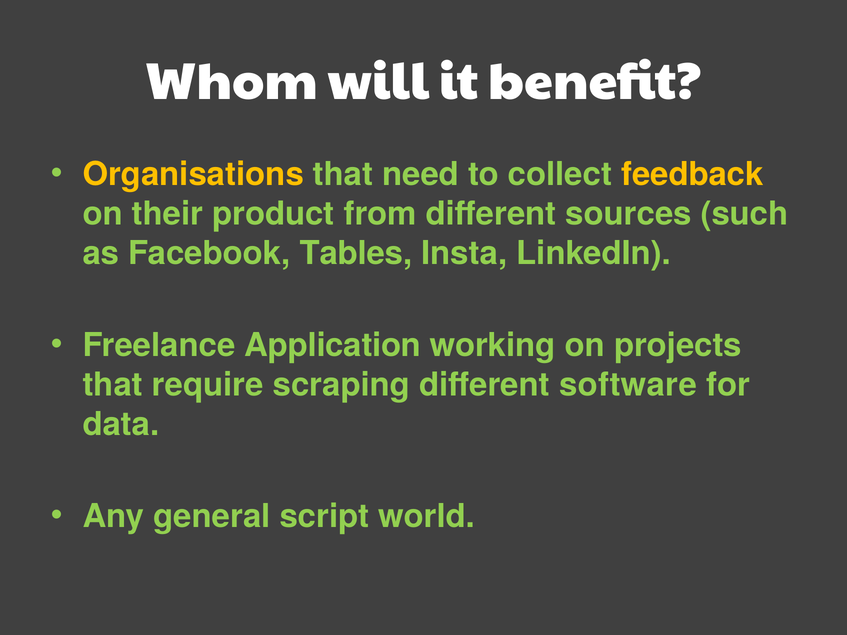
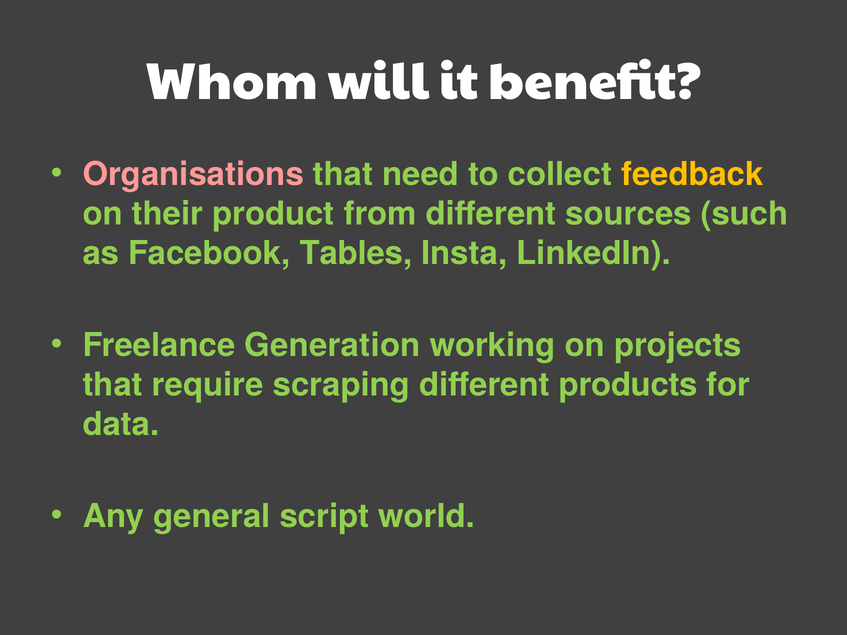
Organisations colour: yellow -> pink
Application: Application -> Generation
software: software -> products
